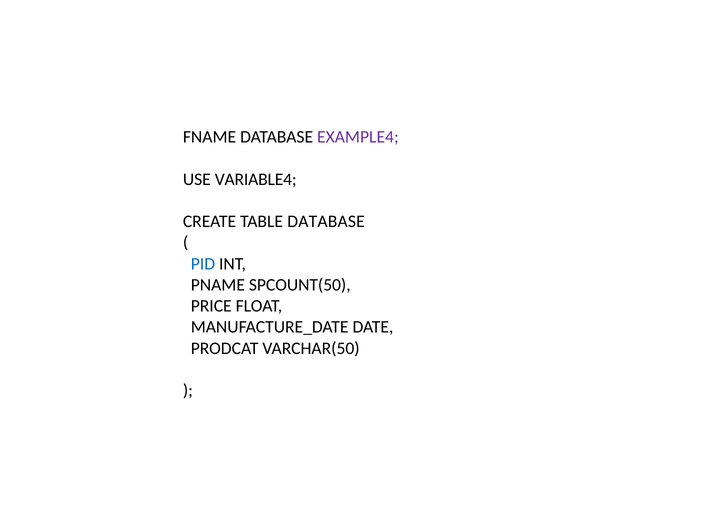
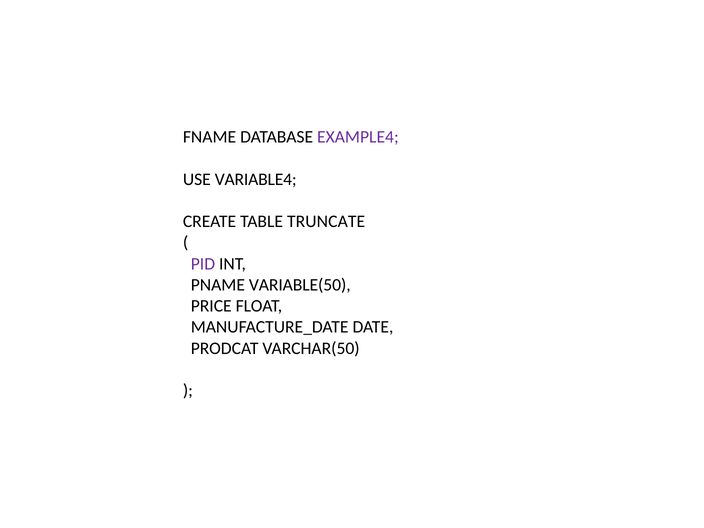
TABLE DATABASE: DATABASE -> TRUNCATE
PID colour: blue -> purple
SPCOUNT(50: SPCOUNT(50 -> VARIABLE(50
